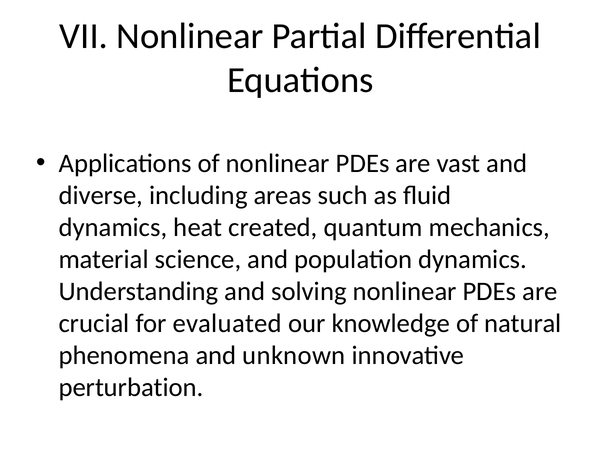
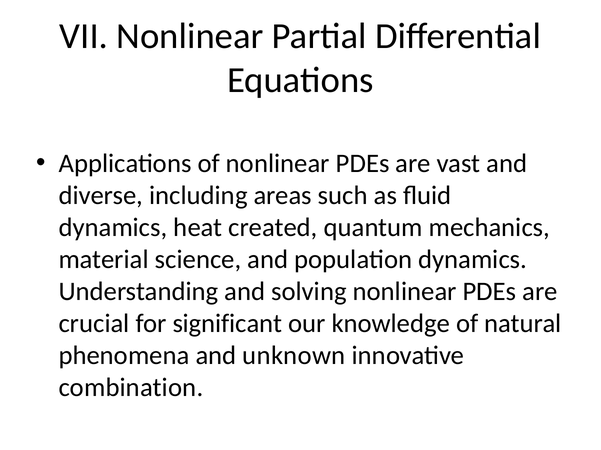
evaluated: evaluated -> significant
perturbation: perturbation -> combination
